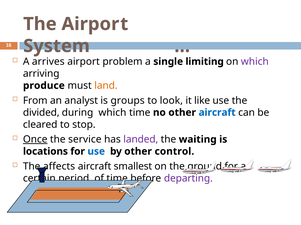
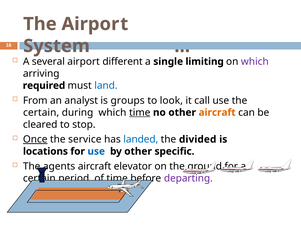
arrives: arrives -> several
problem: problem -> different
produce: produce -> required
land colour: orange -> blue
like: like -> call
divided at (41, 113): divided -> certain
time at (140, 113) underline: none -> present
aircraft at (217, 113) colour: blue -> orange
landed colour: purple -> blue
waiting: waiting -> divided
control: control -> specific
affects: affects -> agents
smallest: smallest -> elevator
